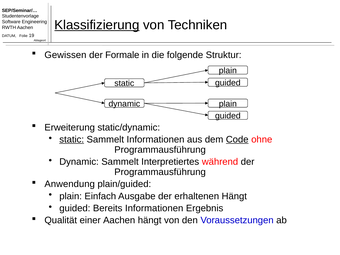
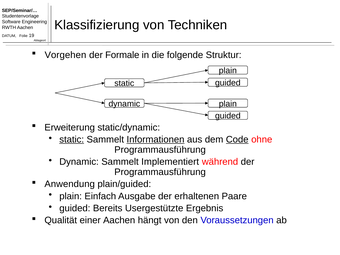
Klassifizierung underline: present -> none
Gewissen: Gewissen -> Vorgehen
Informationen at (155, 140) underline: none -> present
Interpretiertes: Interpretiertes -> Implementiert
erhaltenen Hängt: Hängt -> Paare
Bereits Informationen: Informationen -> Usergestützte
